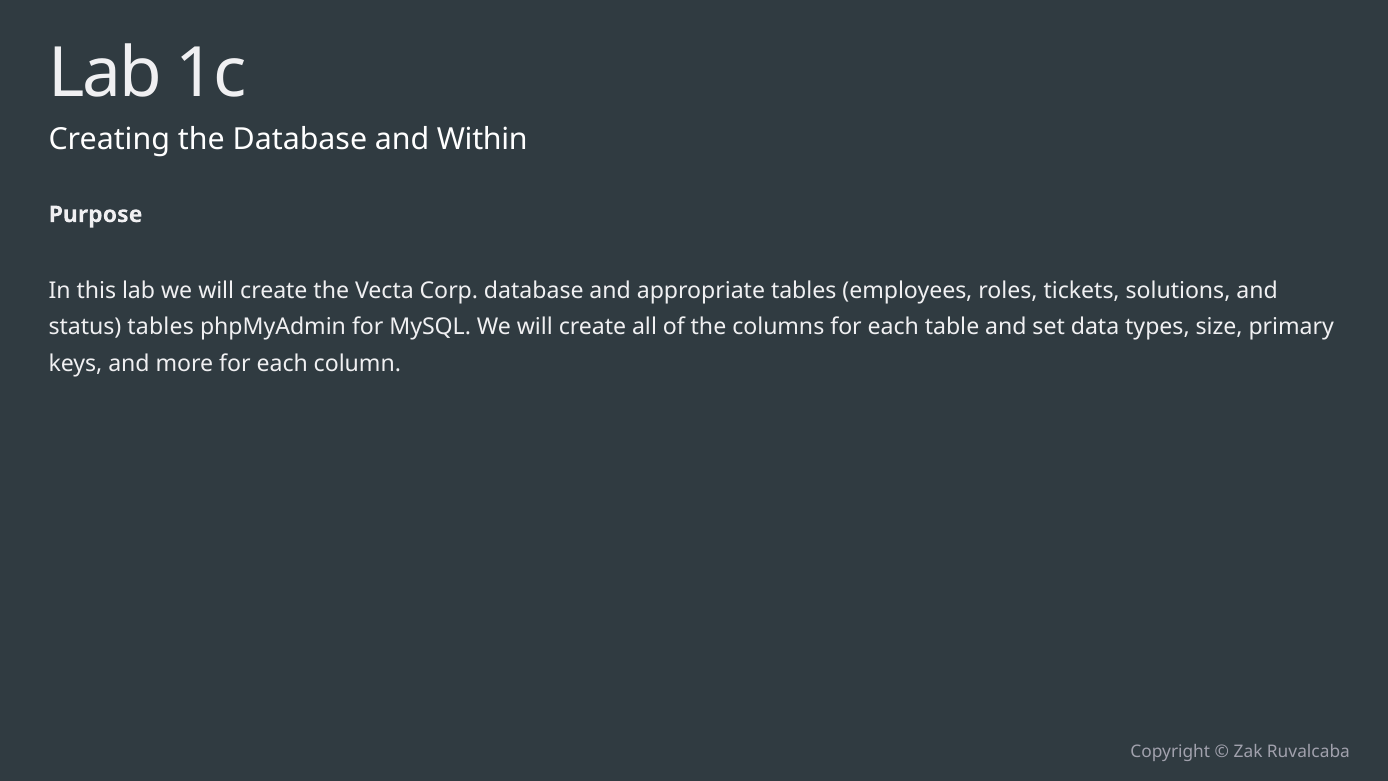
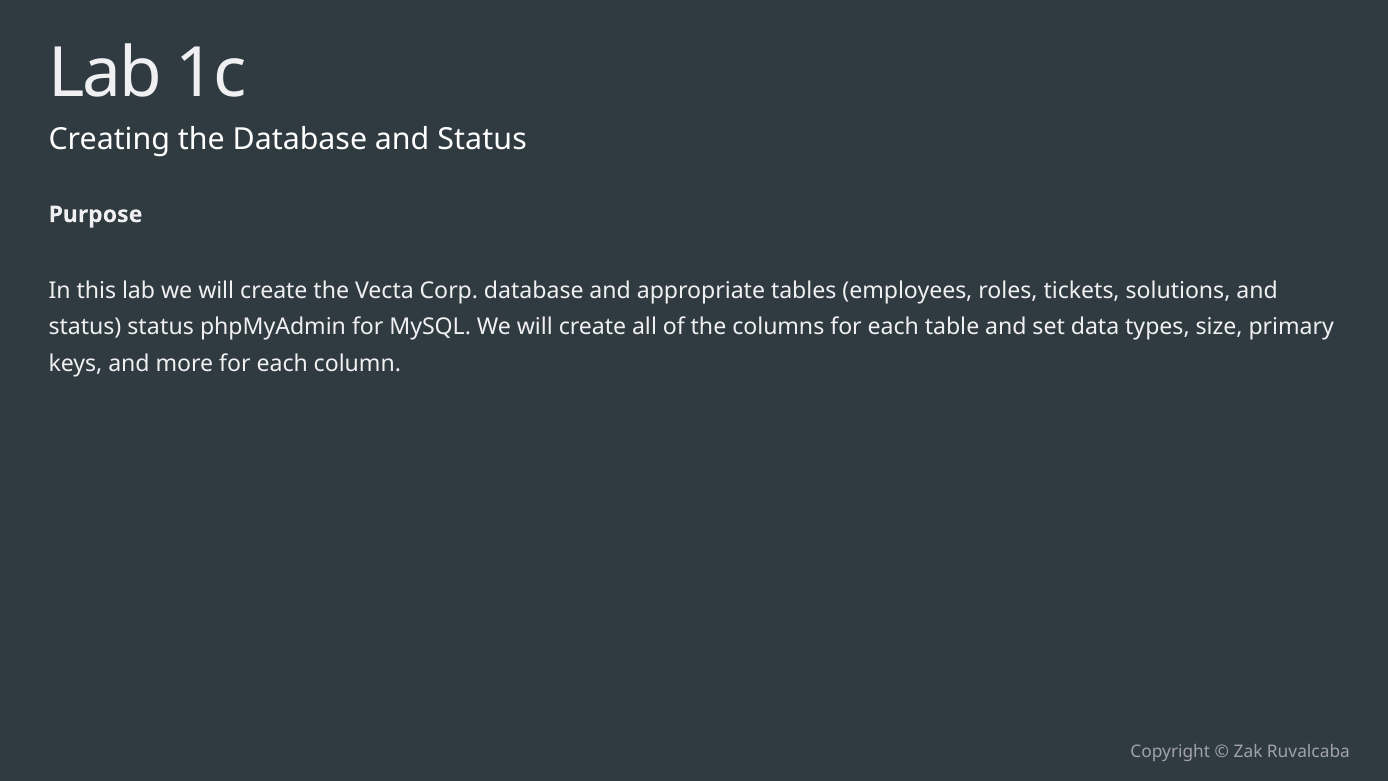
Database and Within: Within -> Status
status tables: tables -> status
